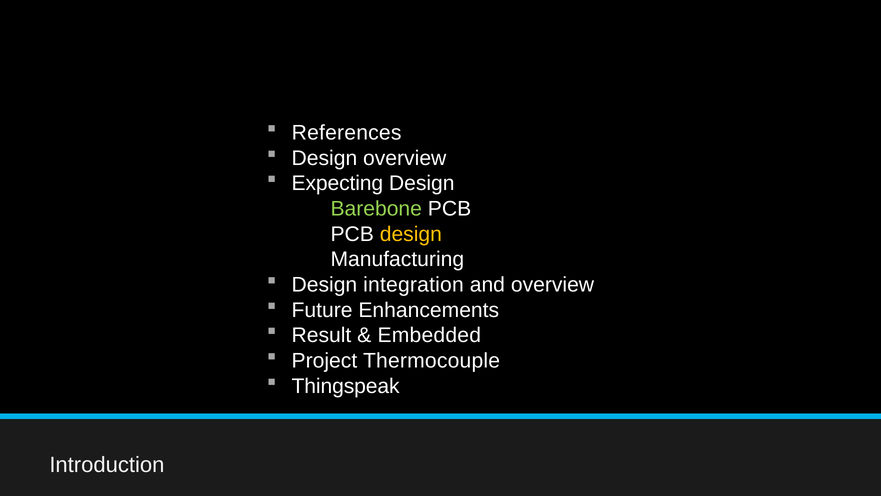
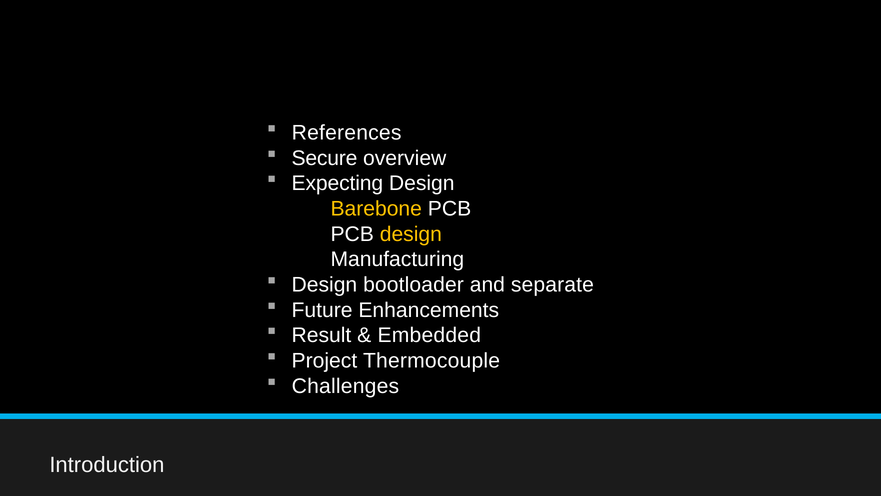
Design at (324, 158): Design -> Secure
Barebone colour: light green -> yellow
integration: integration -> bootloader
and overview: overview -> separate
Thingspeak: Thingspeak -> Challenges
